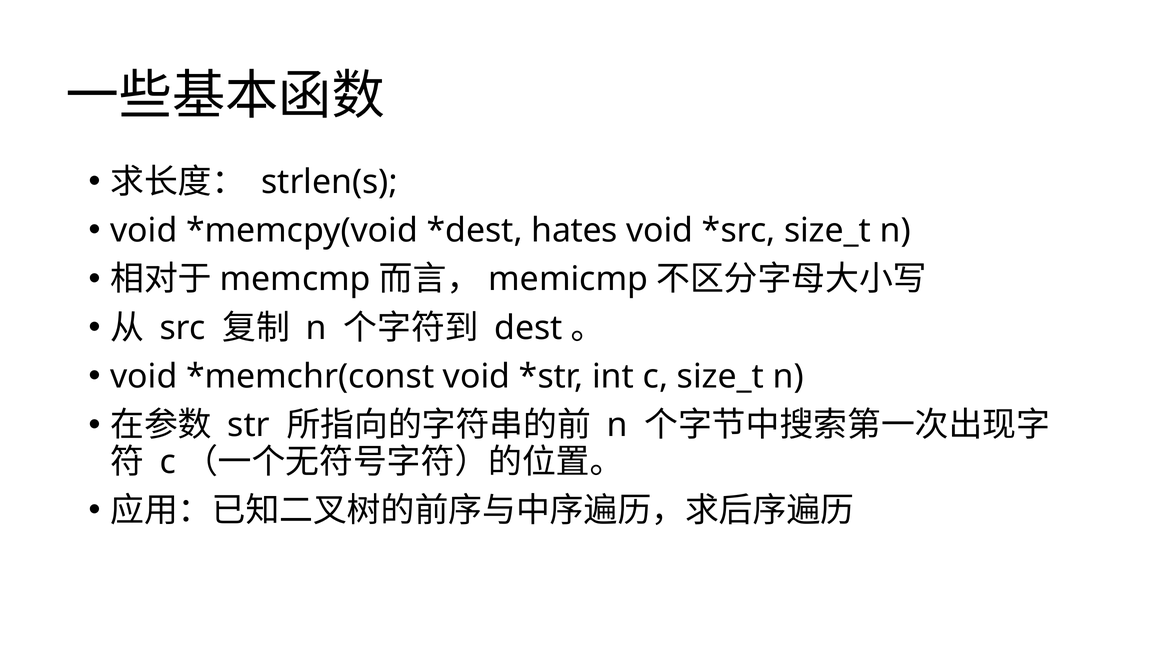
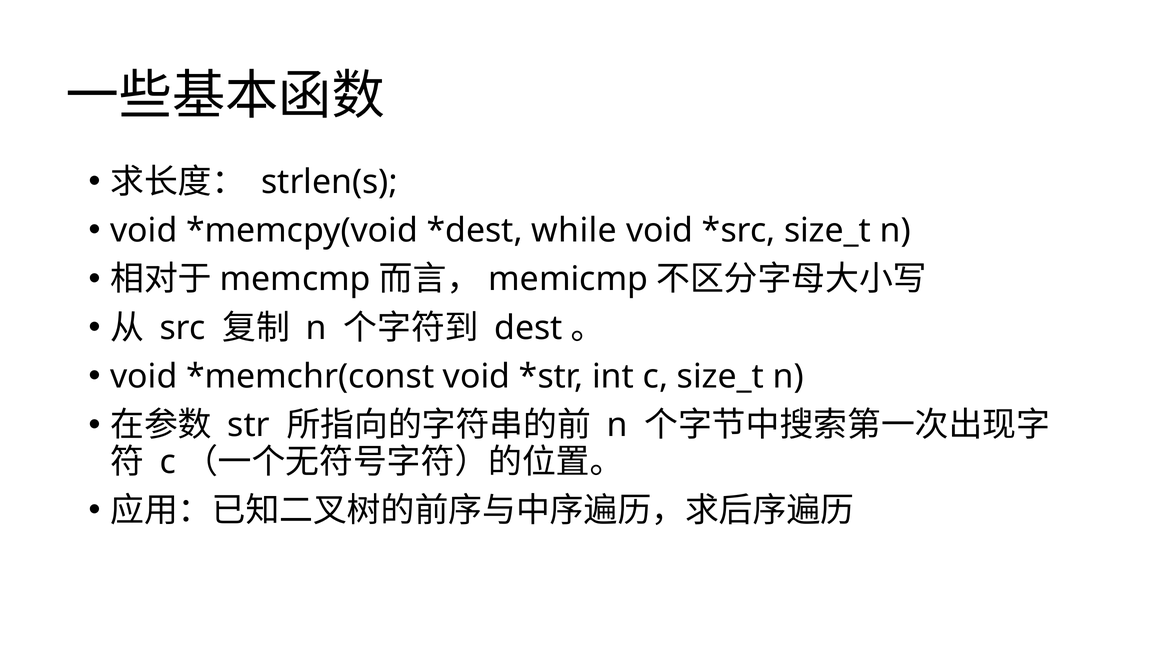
hates: hates -> while
